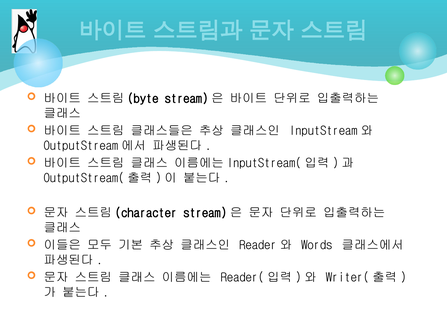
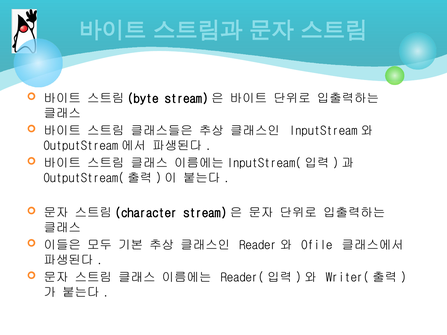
Words: Words -> Ofile
